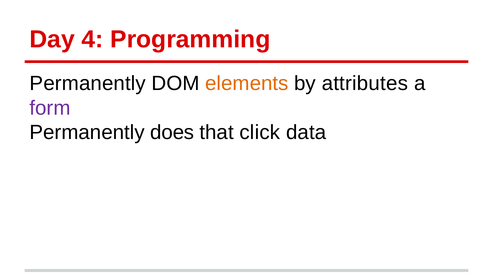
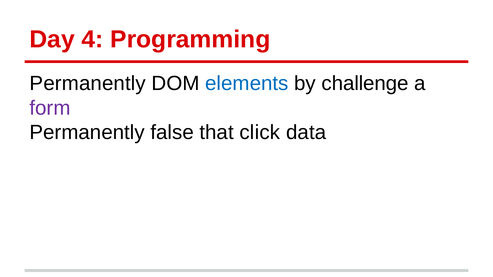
elements colour: orange -> blue
attributes: attributes -> challenge
does: does -> false
